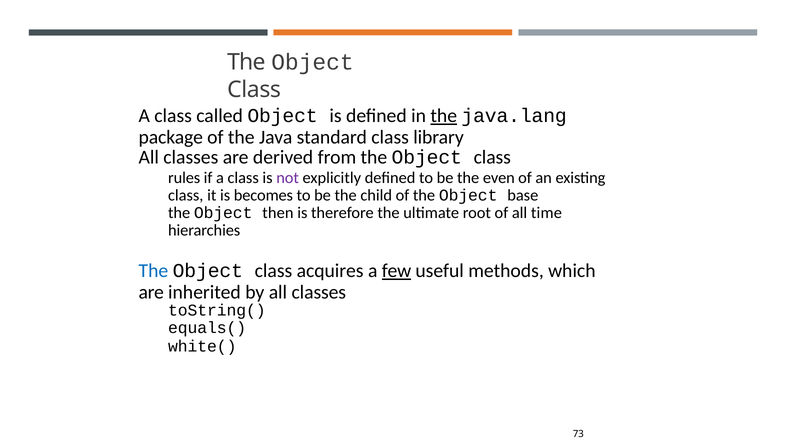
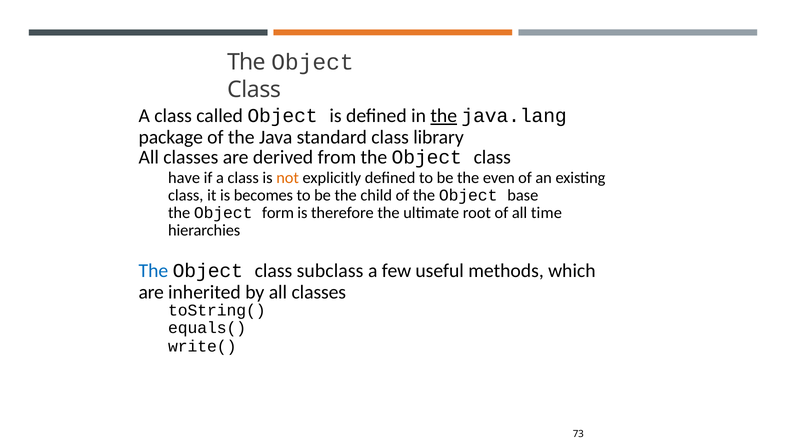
rules: rules -> have
not colour: purple -> orange
then: then -> form
acquires: acquires -> subclass
few underline: present -> none
white(: white( -> write(
